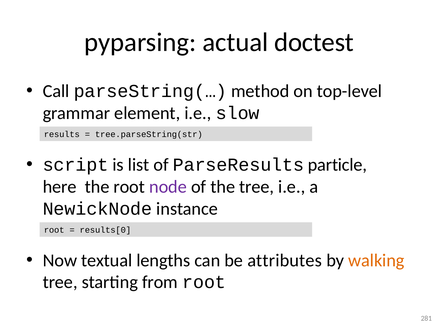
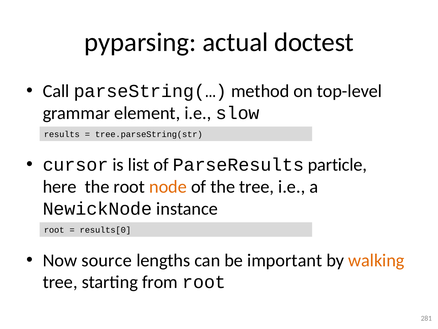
script: script -> cursor
node colour: purple -> orange
textual: textual -> source
attributes: attributes -> important
